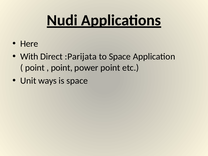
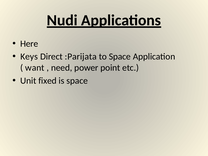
With: With -> Keys
point at (35, 68): point -> want
point at (62, 68): point -> need
ways: ways -> fixed
